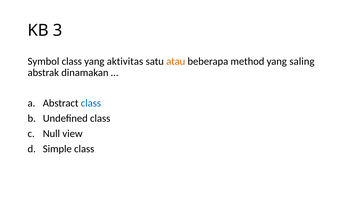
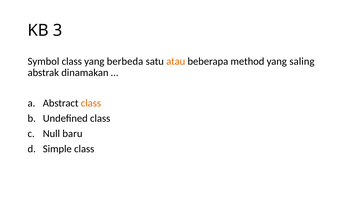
aktivitas: aktivitas -> berbeda
class at (91, 103) colour: blue -> orange
view: view -> baru
